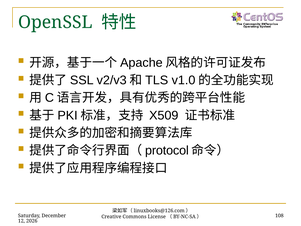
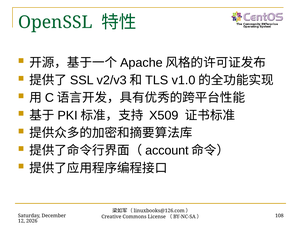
protocol: protocol -> account
